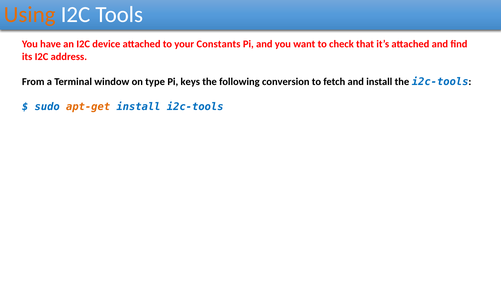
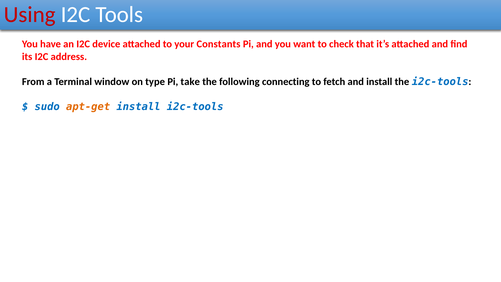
Using colour: orange -> red
keys: keys -> take
conversion: conversion -> connecting
